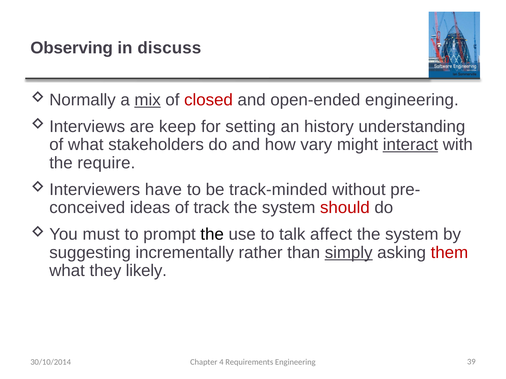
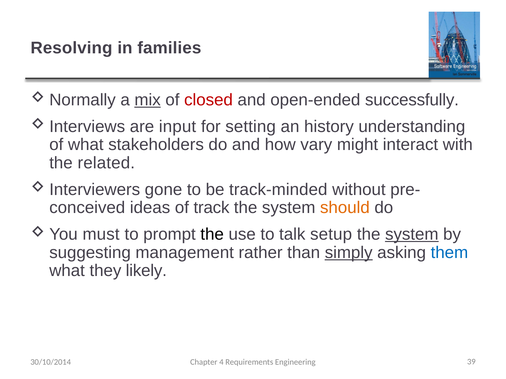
Observing: Observing -> Resolving
discuss: discuss -> families
open-ended engineering: engineering -> successfully
keep: keep -> input
interact underline: present -> none
require: require -> related
have: have -> gone
should colour: red -> orange
affect: affect -> setup
system at (412, 235) underline: none -> present
incrementally: incrementally -> management
them colour: red -> blue
